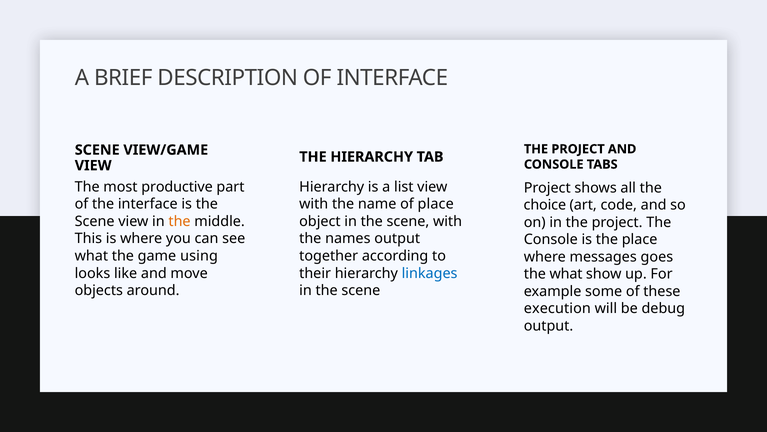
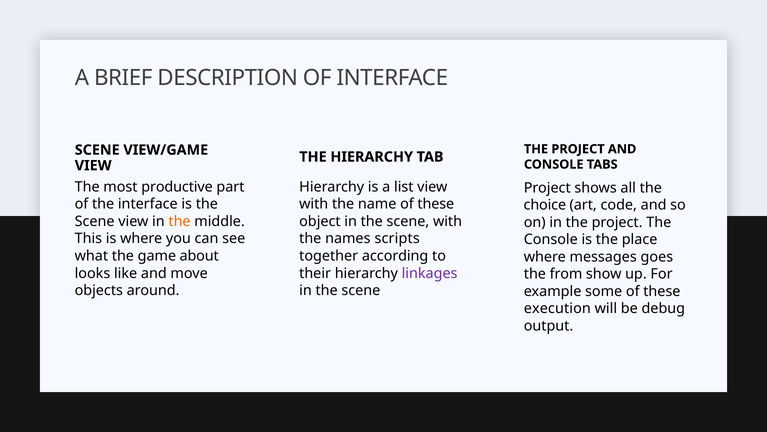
name of place: place -> these
names output: output -> scripts
using: using -> about
linkages colour: blue -> purple
the what: what -> from
